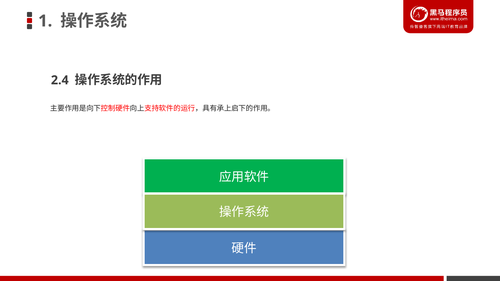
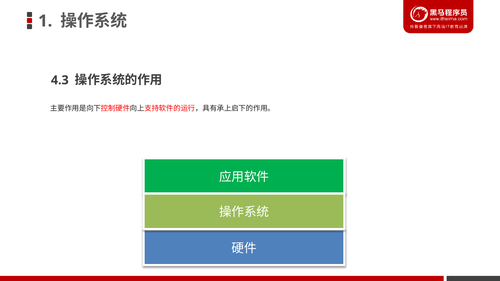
2.4: 2.4 -> 4.3
